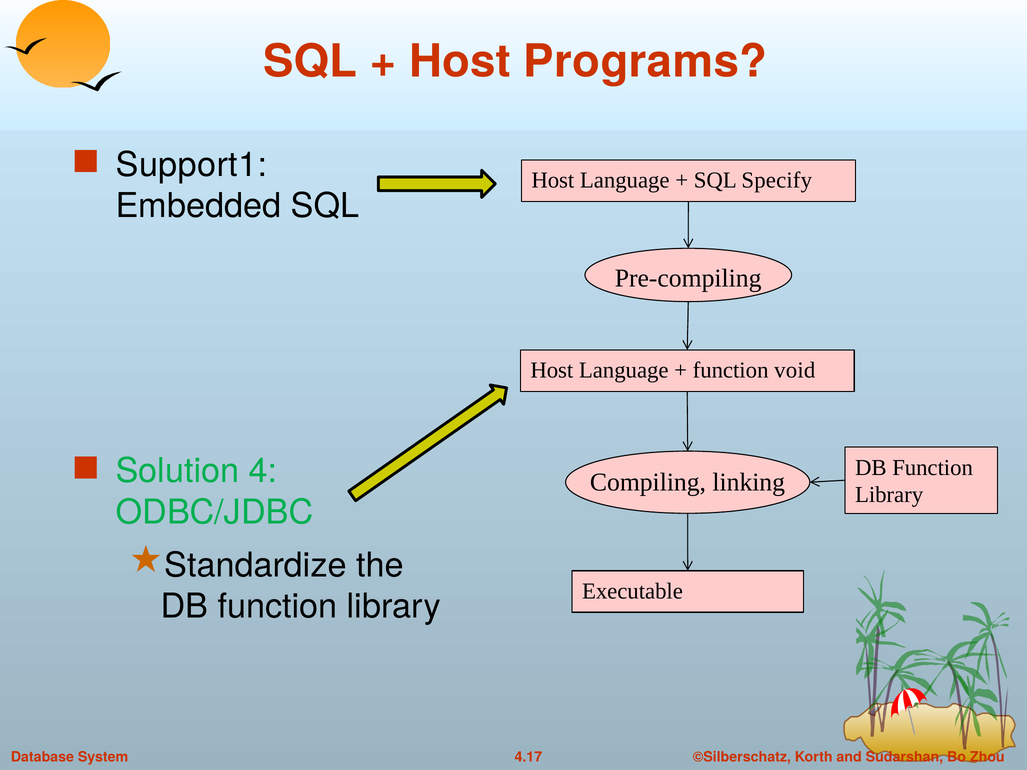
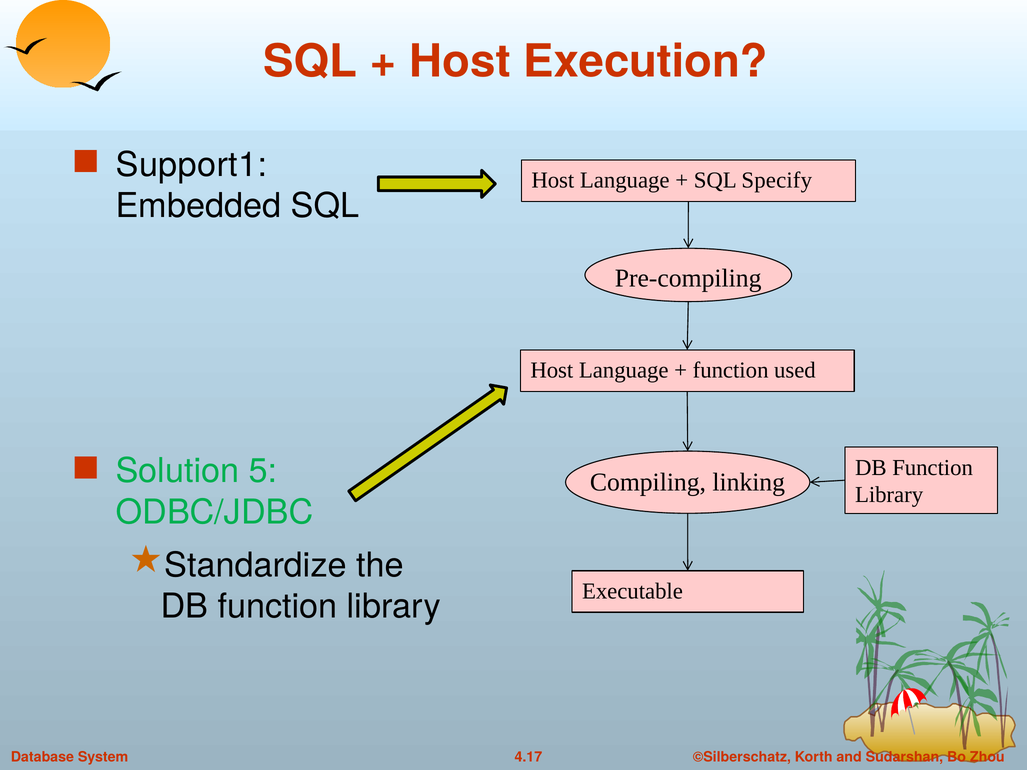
Programs: Programs -> Execution
void: void -> used
4: 4 -> 5
